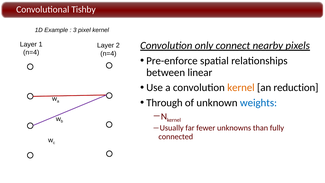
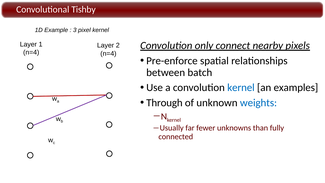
linear: linear -> batch
kernel at (241, 87) colour: orange -> blue
reduction: reduction -> examples
